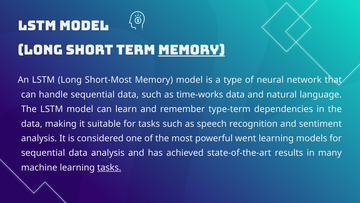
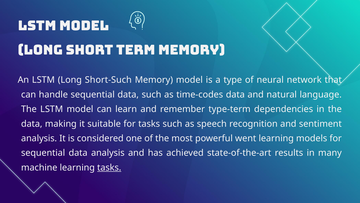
MEMORY at (192, 50) underline: present -> none
Short-Most: Short-Most -> Short-Such
time-works: time-works -> time-codes
